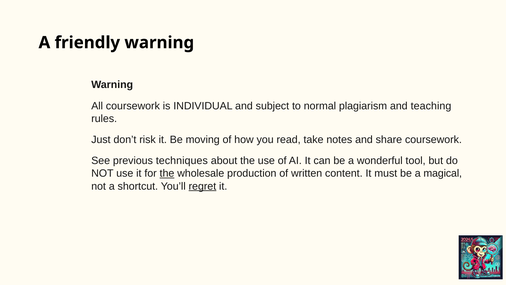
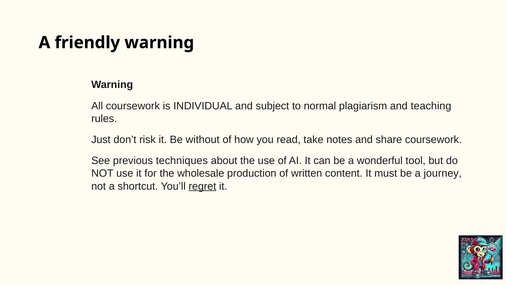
moving: moving -> without
the at (167, 173) underline: present -> none
magical: magical -> journey
